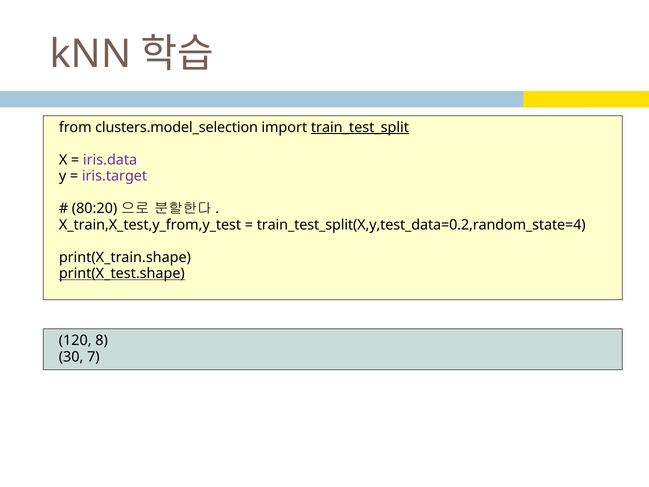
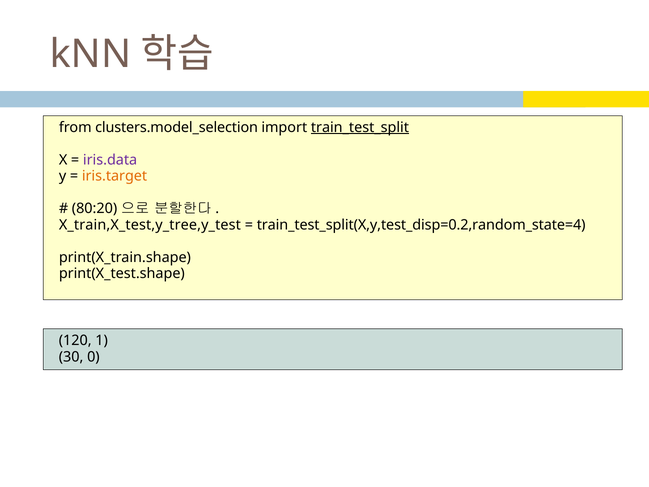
iris.target colour: purple -> orange
X_train,X_test,y_from,y_test: X_train,X_test,y_from,y_test -> X_train,X_test,y_tree,y_test
train_test_split(X,y,test_data=0.2,random_state=4: train_test_split(X,y,test_data=0.2,random_state=4 -> train_test_split(X,y,test_disp=0.2,random_state=4
print(X_test.shape underline: present -> none
8: 8 -> 1
7: 7 -> 0
